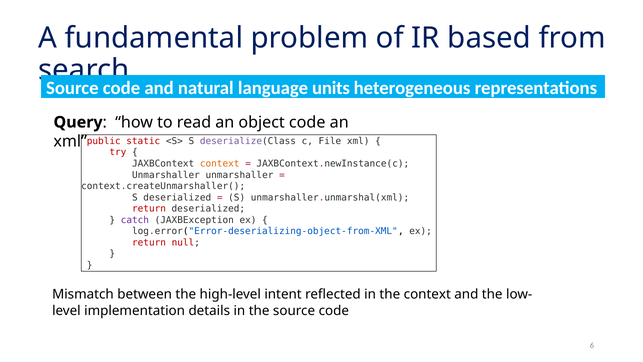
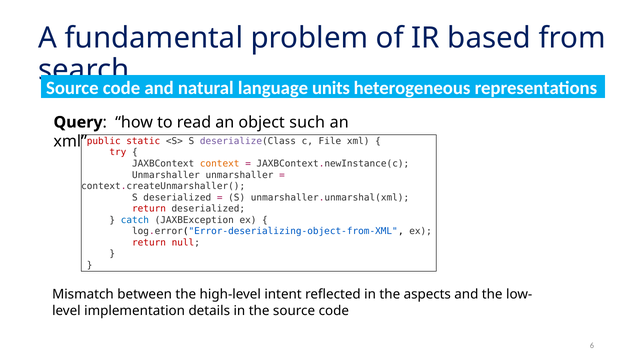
object code: code -> such
catch colour: purple -> blue
the context: context -> aspects
